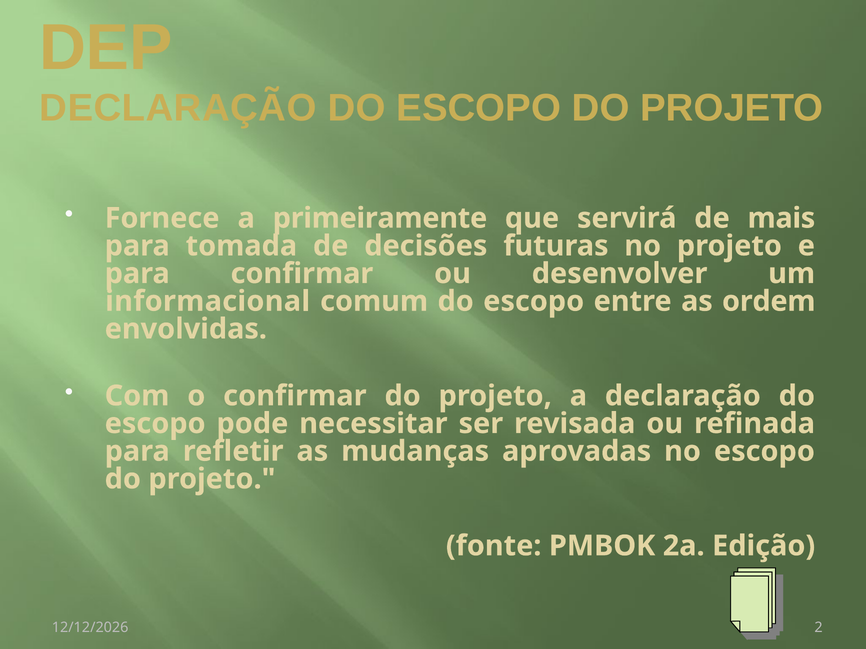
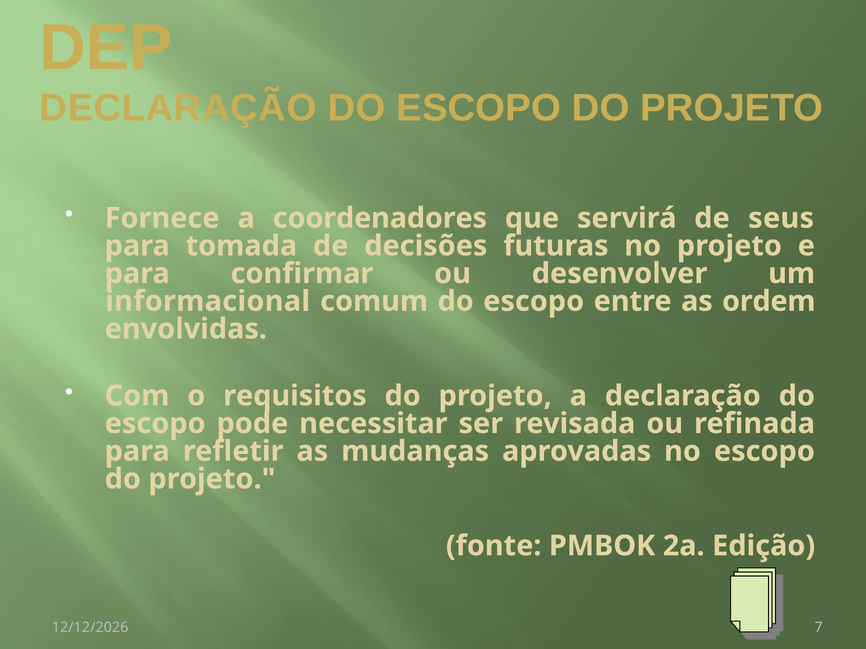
primeiramente: primeiramente -> coordenadores
mais: mais -> seus
o confirmar: confirmar -> requisitos
2: 2 -> 7
